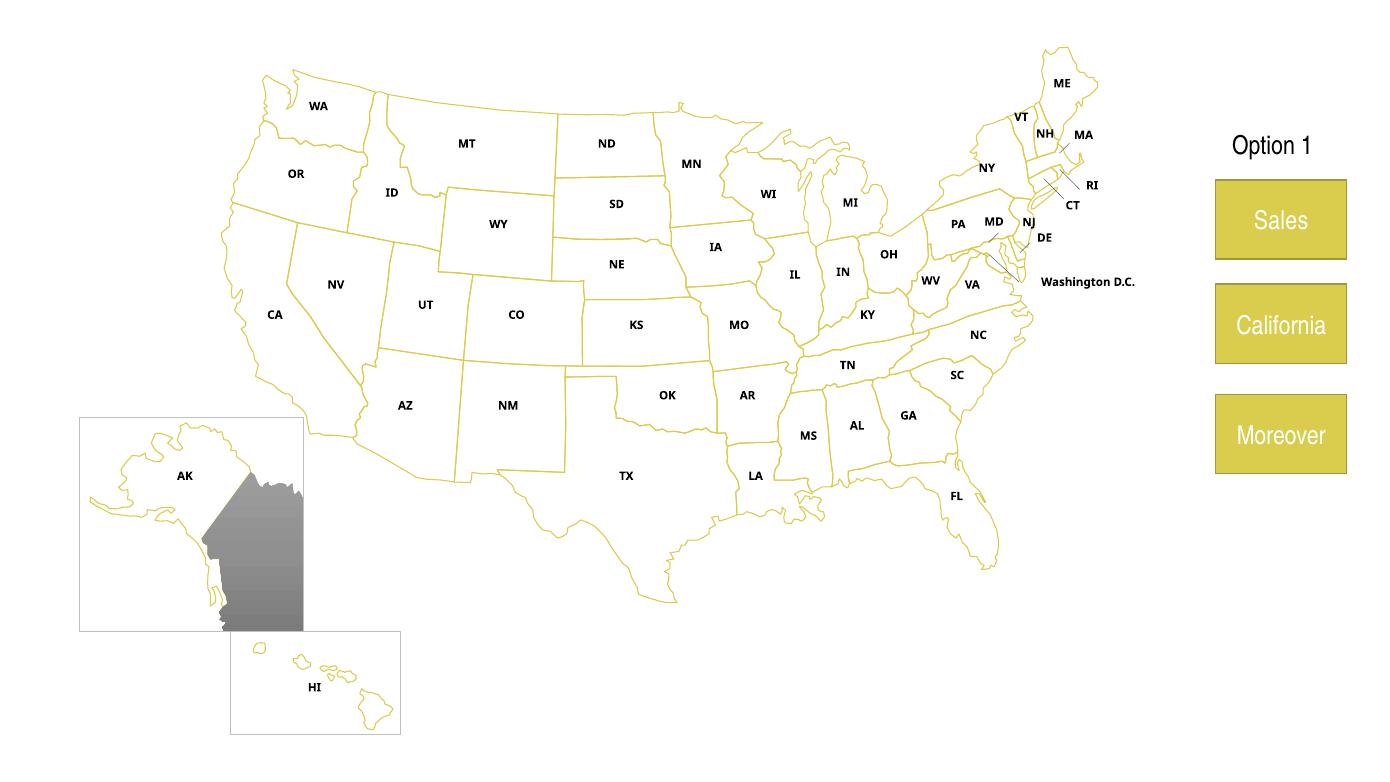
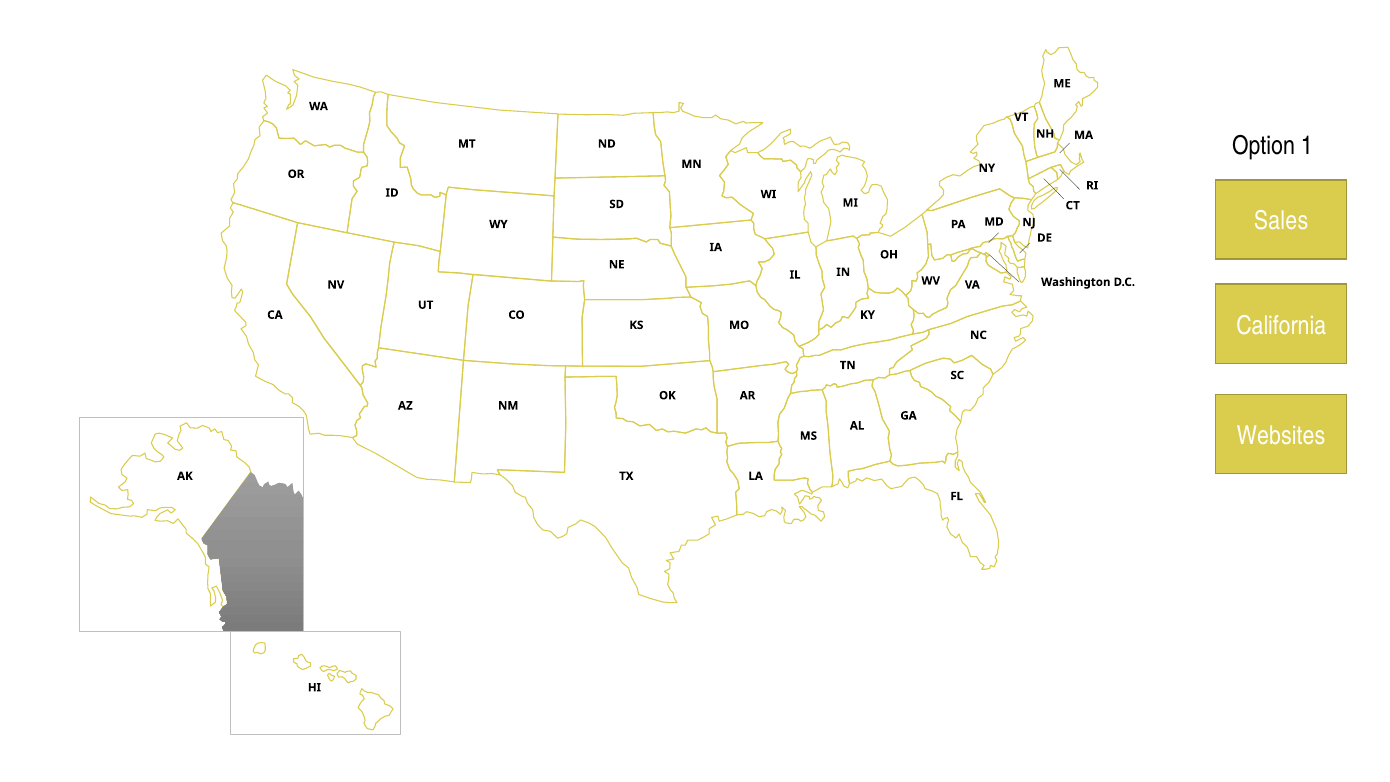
Moreover: Moreover -> Websites
